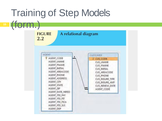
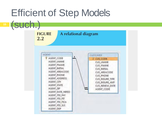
Training: Training -> Efficient
form: form -> such
